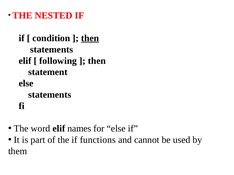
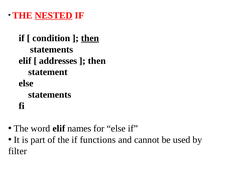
NESTED underline: none -> present
following: following -> addresses
them: them -> filter
